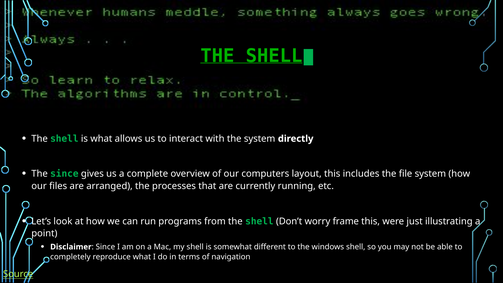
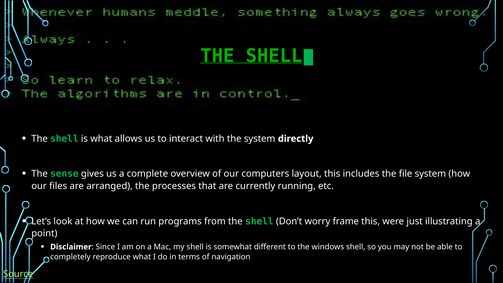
The since: since -> sense
